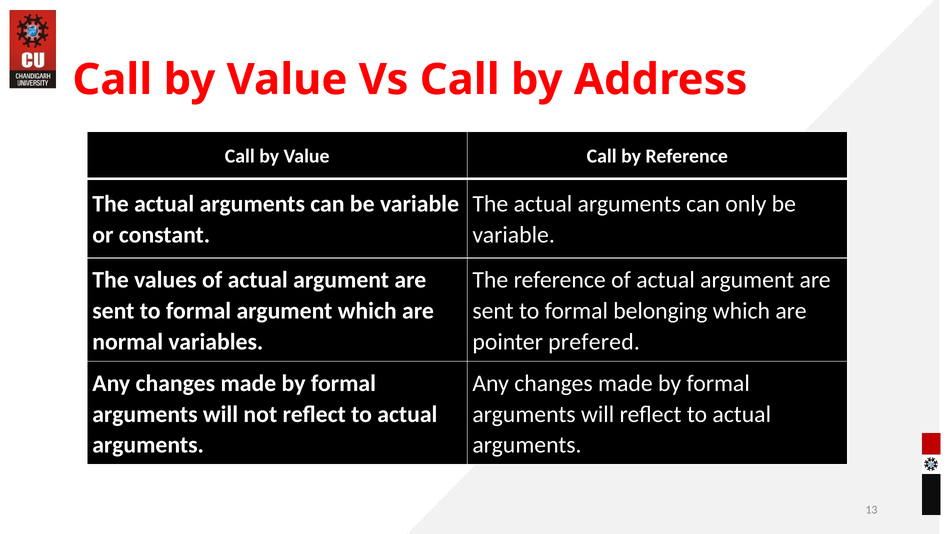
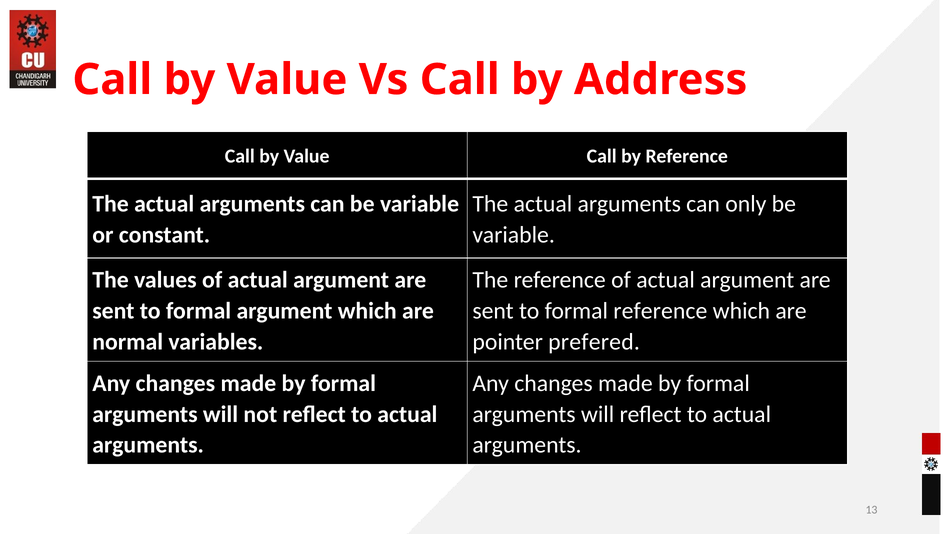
formal belonging: belonging -> reference
